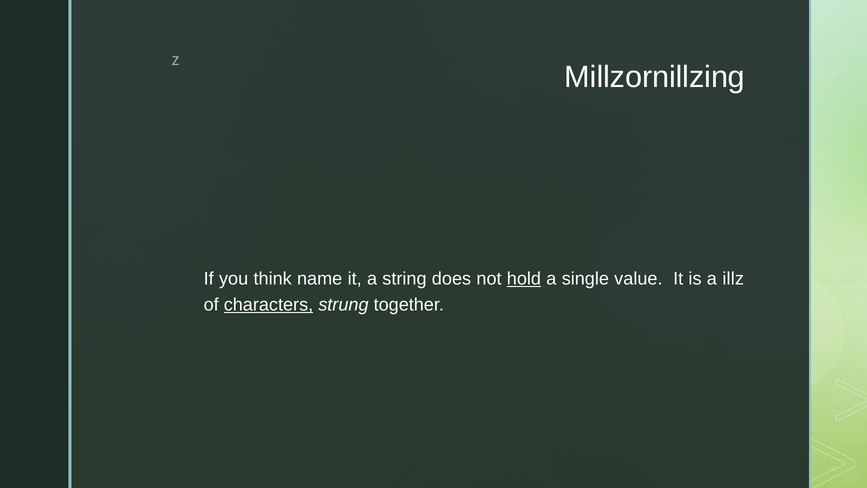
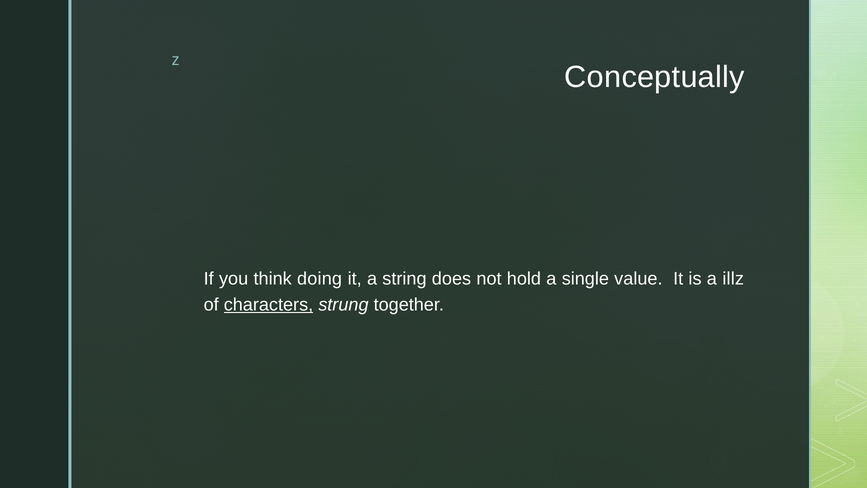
Millzornillzing: Millzornillzing -> Conceptually
name: name -> doing
hold underline: present -> none
